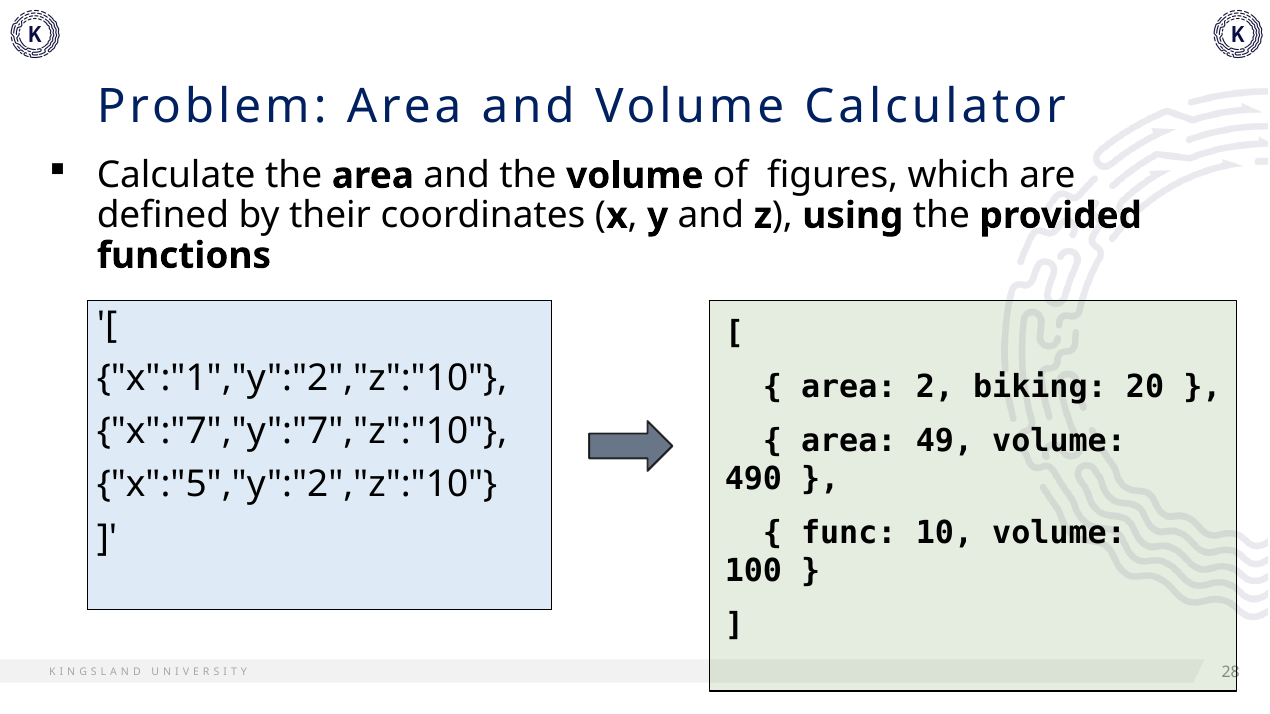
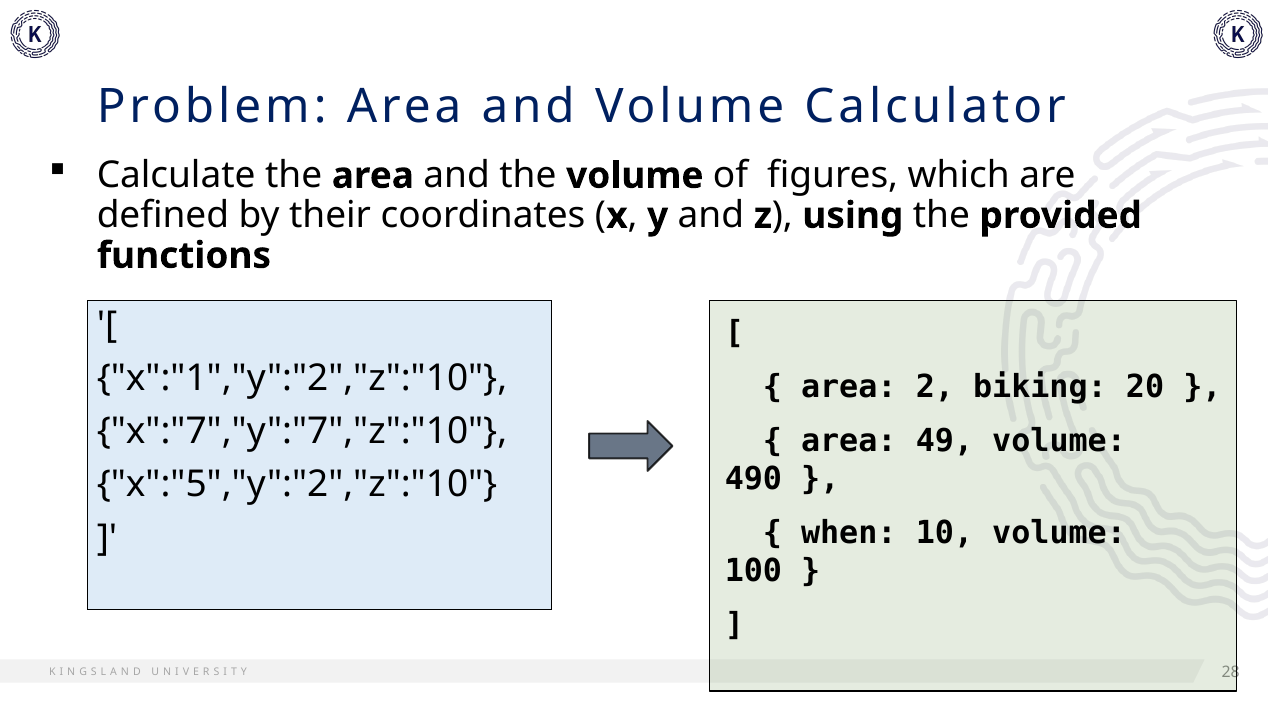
func: func -> when
